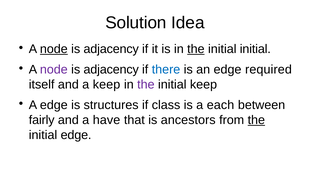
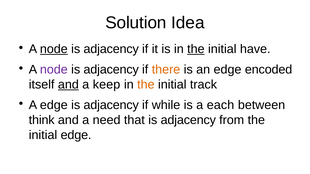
initial initial: initial -> have
there colour: blue -> orange
required: required -> encoded
and at (68, 85) underline: none -> present
the at (146, 85) colour: purple -> orange
initial keep: keep -> track
structures at (111, 105): structures -> adjacency
class: class -> while
fairly: fairly -> think
have: have -> need
that is ancestors: ancestors -> adjacency
the at (256, 120) underline: present -> none
